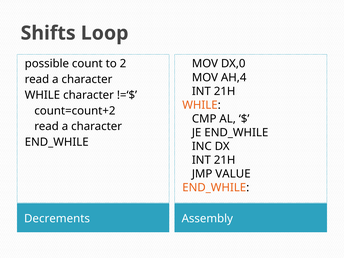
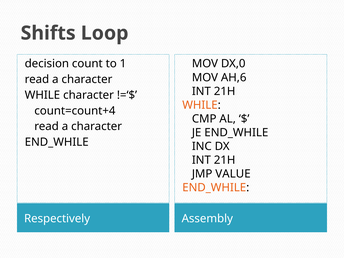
possible: possible -> decision
2: 2 -> 1
AH,4: AH,4 -> AH,6
count=count+2: count=count+2 -> count=count+4
Decrements: Decrements -> Respectively
